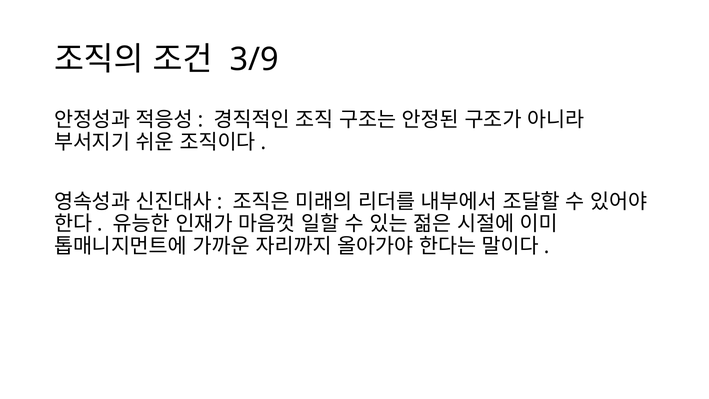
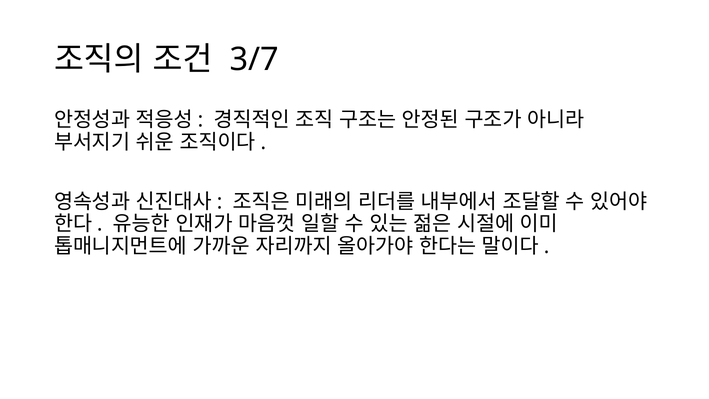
3/9: 3/9 -> 3/7
